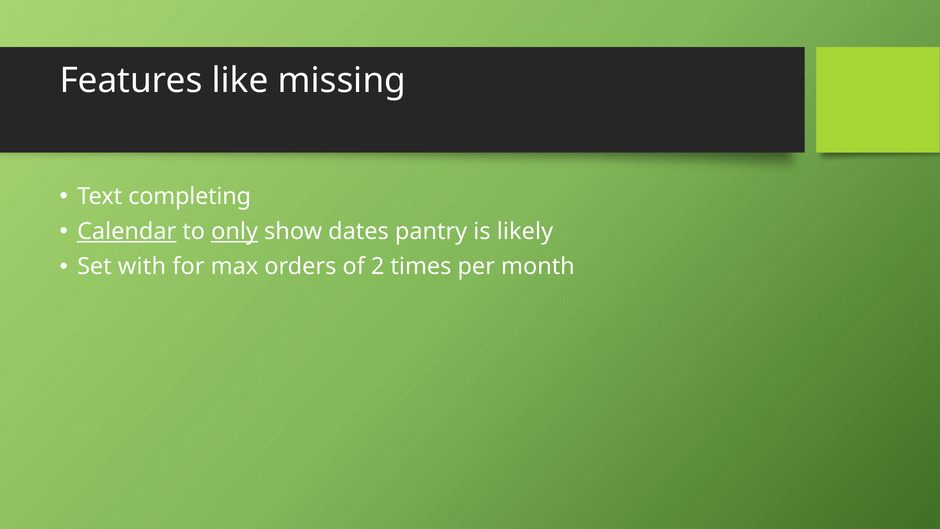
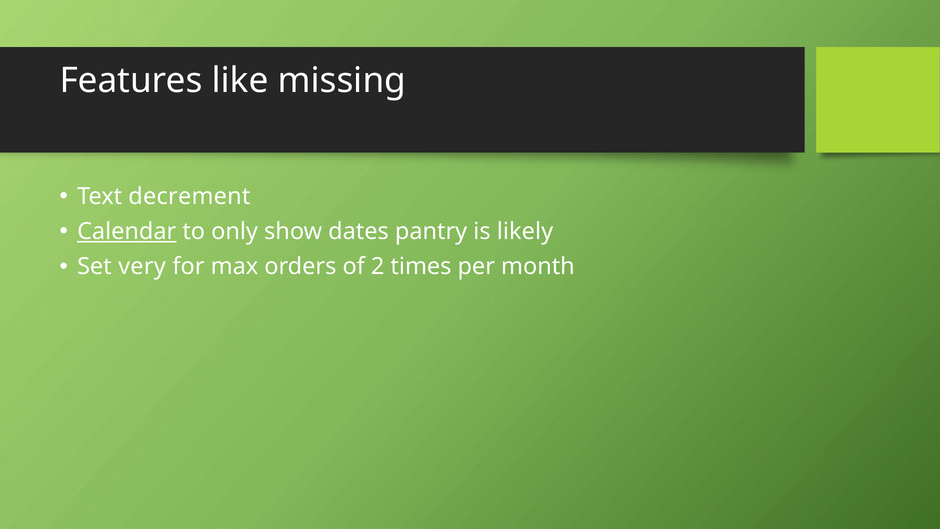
completing: completing -> decrement
only underline: present -> none
with: with -> very
